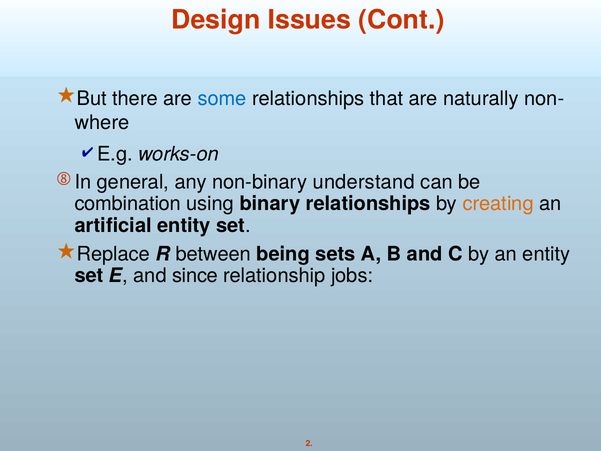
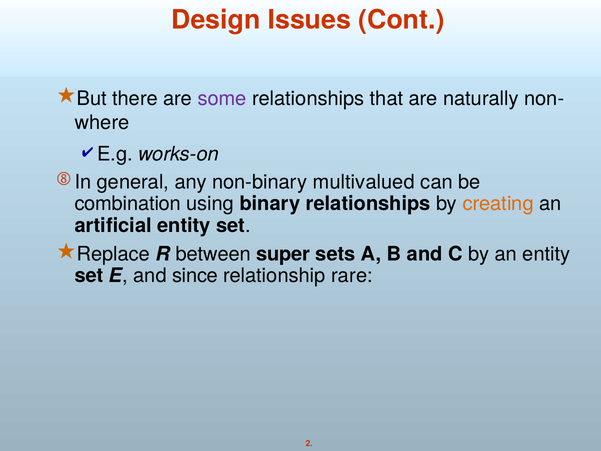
some colour: blue -> purple
understand: understand -> multivalued
being: being -> super
jobs: jobs -> rare
